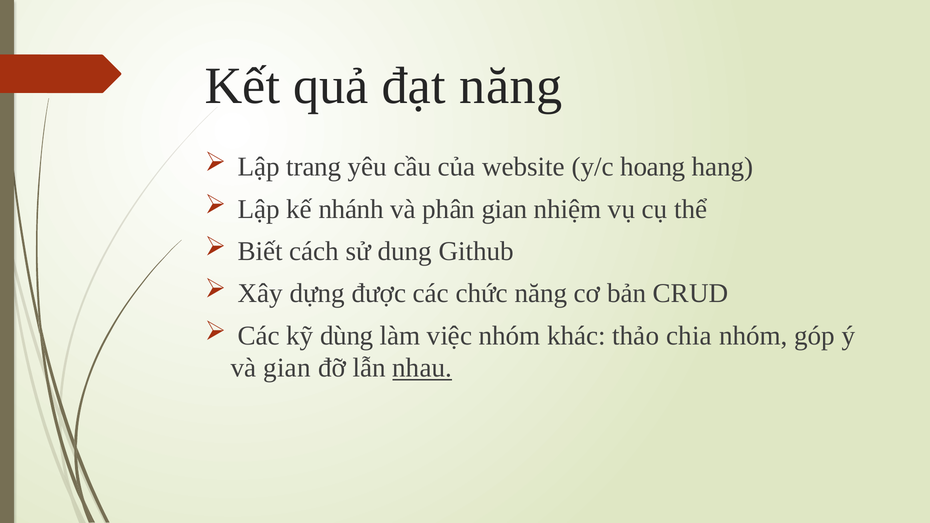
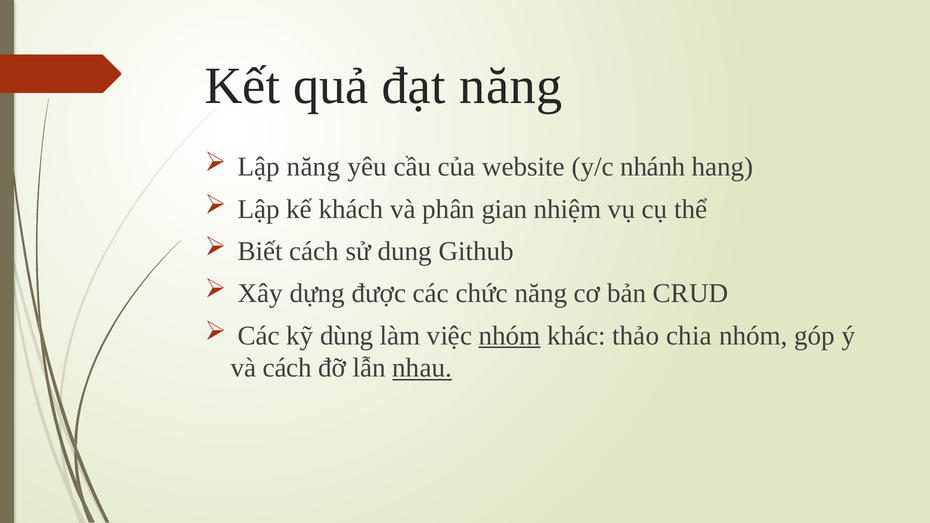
Lập trang: trang -> năng
hoang: hoang -> nhánh
nhánh: nhánh -> khách
nhóm at (510, 336) underline: none -> present
và gian: gian -> cách
